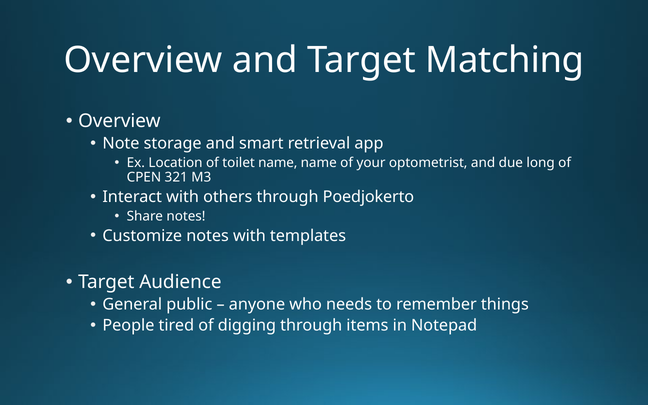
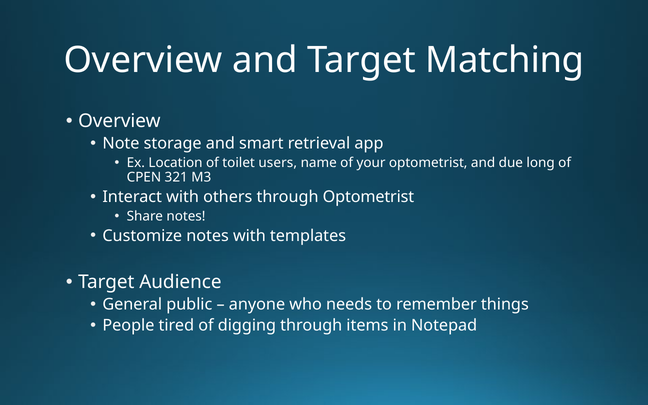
toilet name: name -> users
through Poedjokerto: Poedjokerto -> Optometrist
